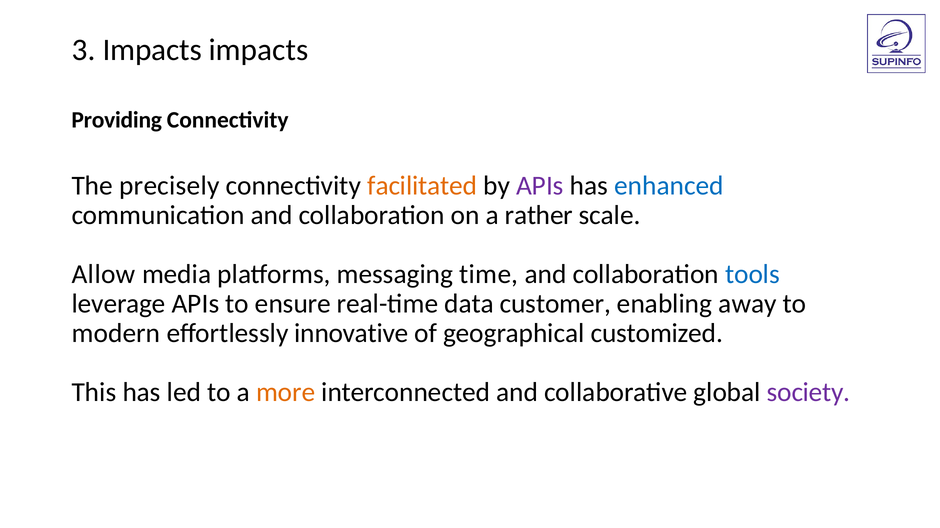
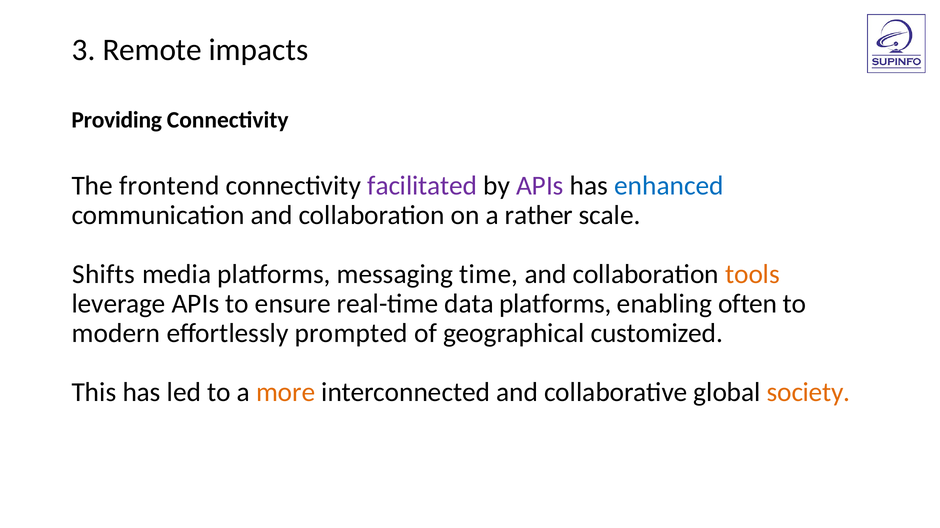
3 Impacts: Impacts -> Remote
precisely: precisely -> frontend
facilitated colour: orange -> purple
Allow: Allow -> Shifts
tools colour: blue -> orange
data customer: customer -> platforms
away: away -> often
innovative: innovative -> prompted
society colour: purple -> orange
